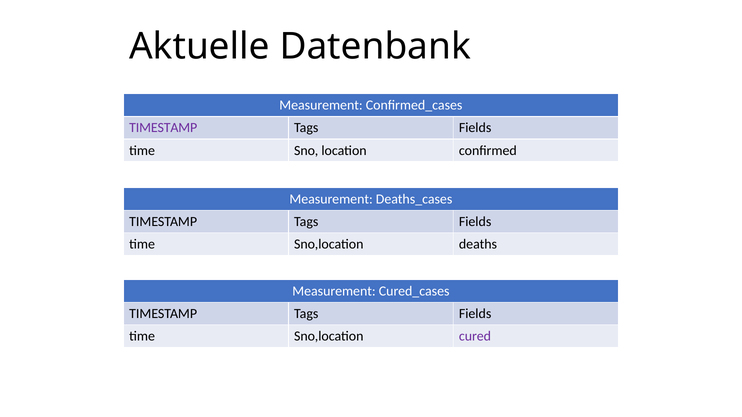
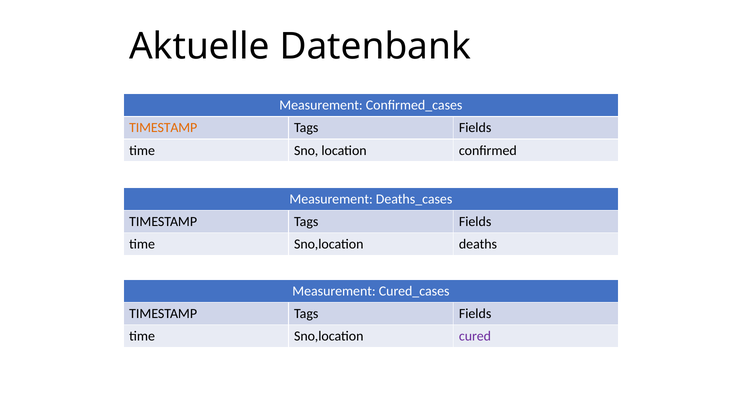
TIMESTAMP at (163, 128) colour: purple -> orange
